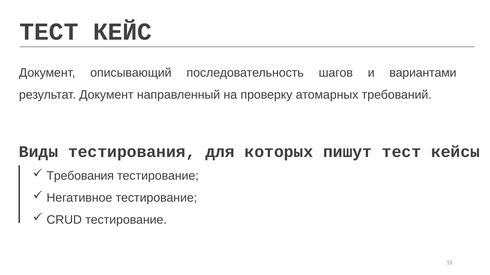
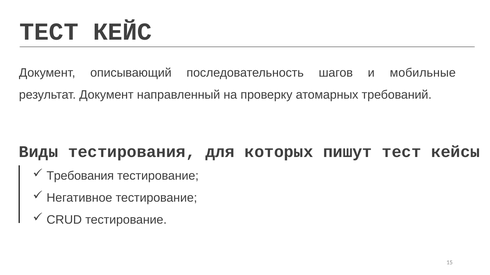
вариантами: вариантами -> мобильные
